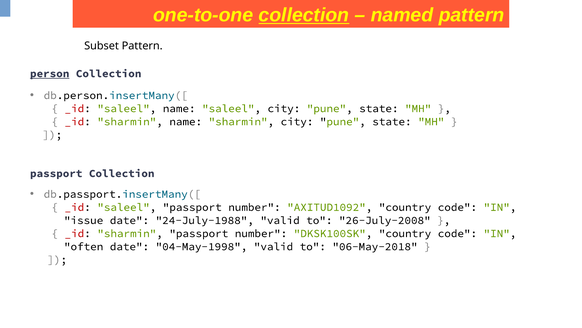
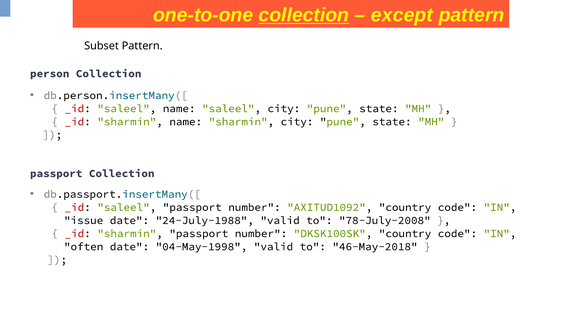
named: named -> except
person underline: present -> none
26-July-2008: 26-July-2008 -> 78-July-2008
06-May-2018: 06-May-2018 -> 46-May-2018
